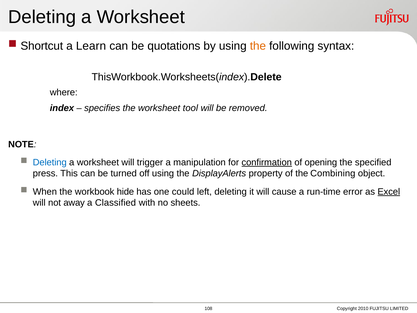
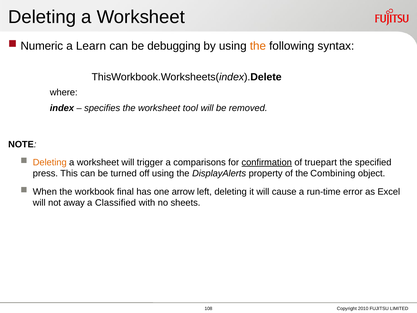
Shortcut: Shortcut -> Numeric
quotations: quotations -> debugging
Deleting at (50, 162) colour: blue -> orange
manipulation: manipulation -> comparisons
opening: opening -> truepart
hide: hide -> final
could: could -> arrow
Excel underline: present -> none
